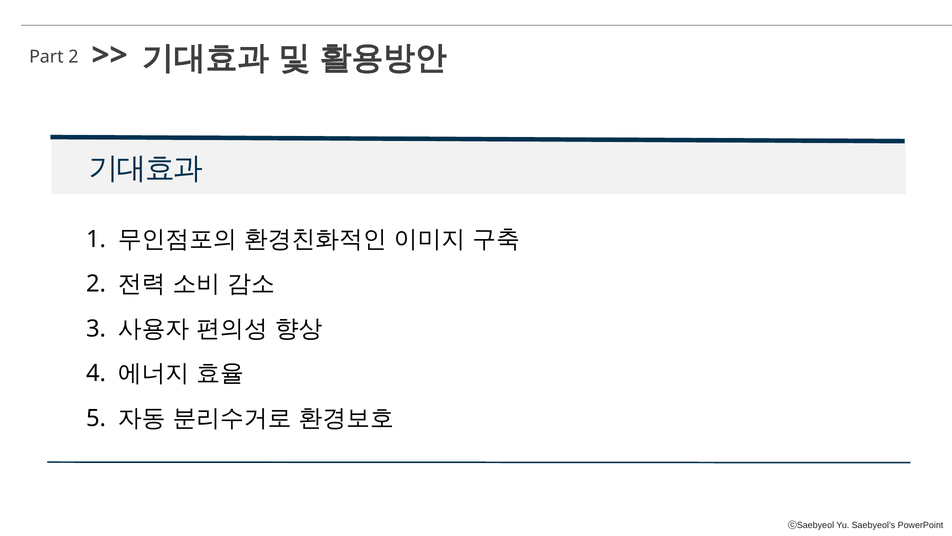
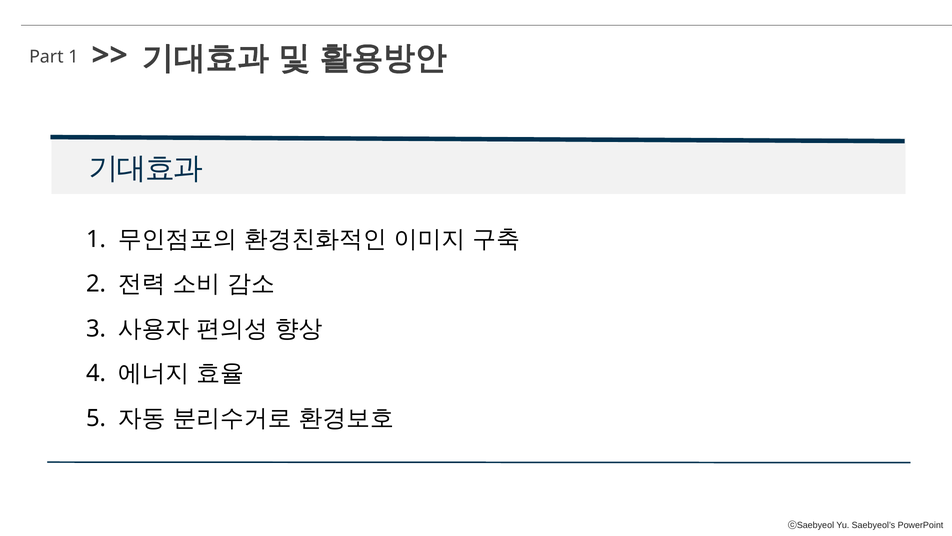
Part 2: 2 -> 1
